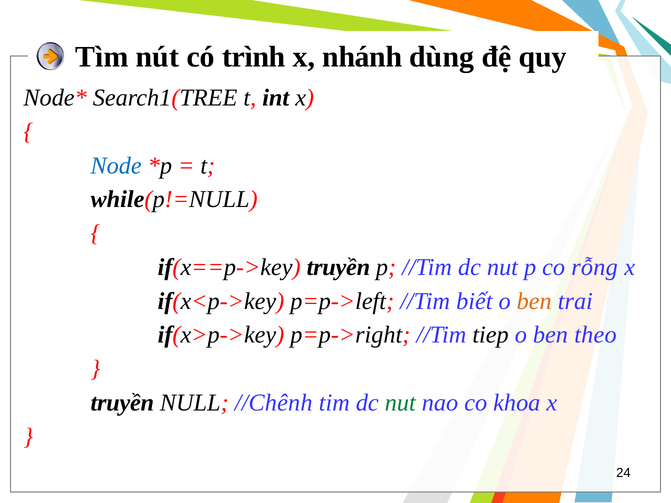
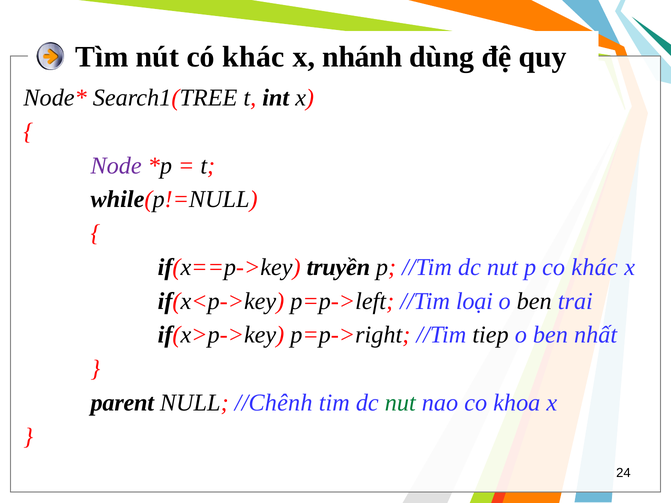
có trình: trình -> khác
Node colour: blue -> purple
co rỗng: rỗng -> khác
biết: biết -> loại
ben at (534, 301) colour: orange -> black
theo: theo -> nhất
truyền at (122, 403): truyền -> parent
